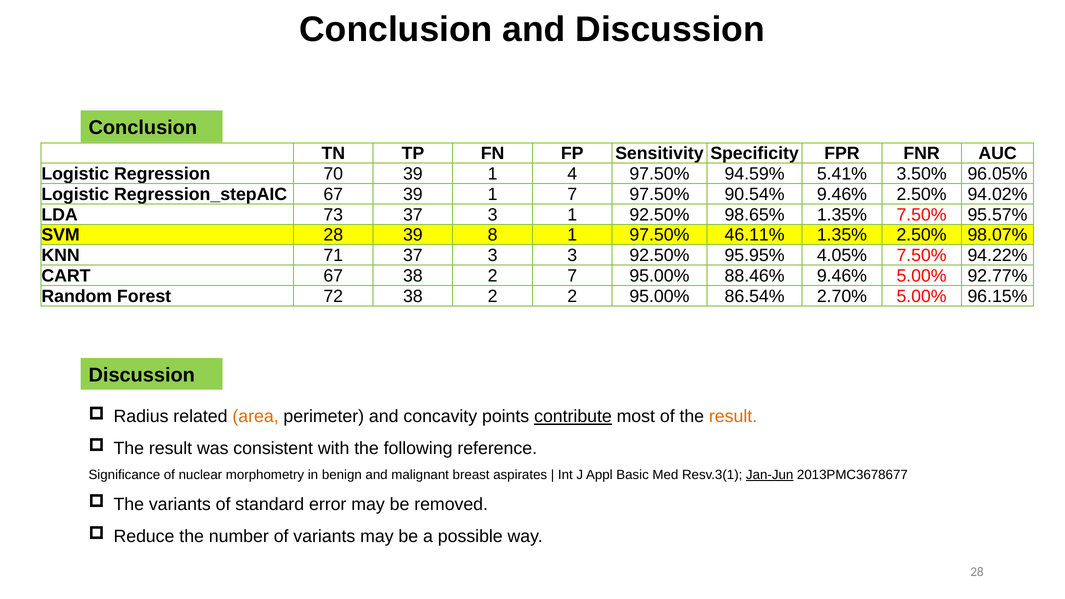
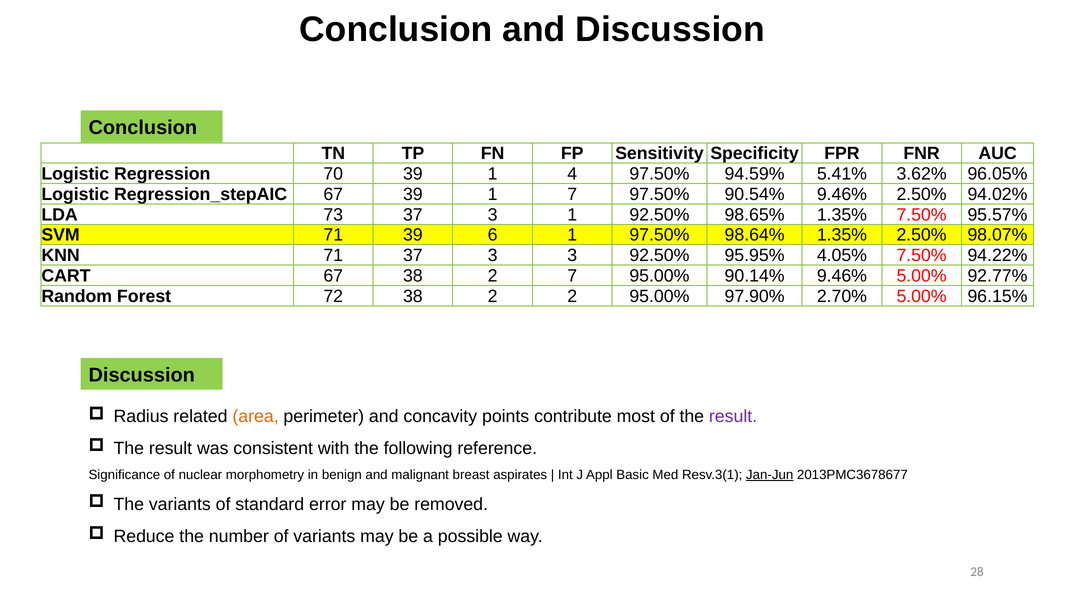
3.50%: 3.50% -> 3.62%
SVM 28: 28 -> 71
8: 8 -> 6
46.11%: 46.11% -> 98.64%
88.46%: 88.46% -> 90.14%
86.54%: 86.54% -> 97.90%
contribute underline: present -> none
result at (733, 417) colour: orange -> purple
